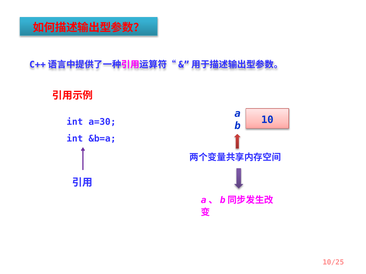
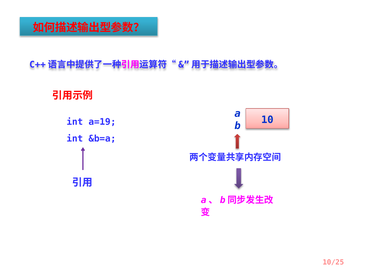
a=30: a=30 -> a=19
